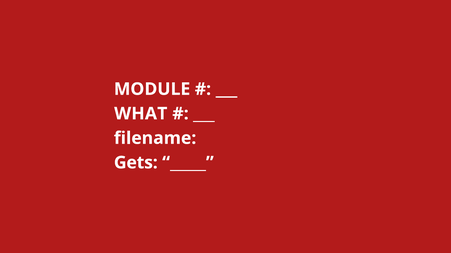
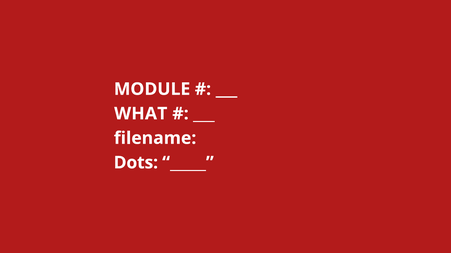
Gets: Gets -> Dots
